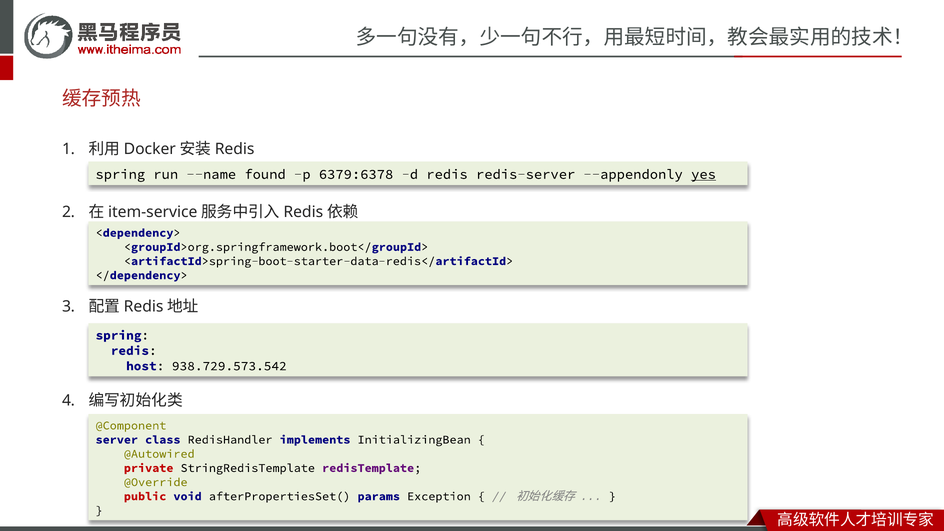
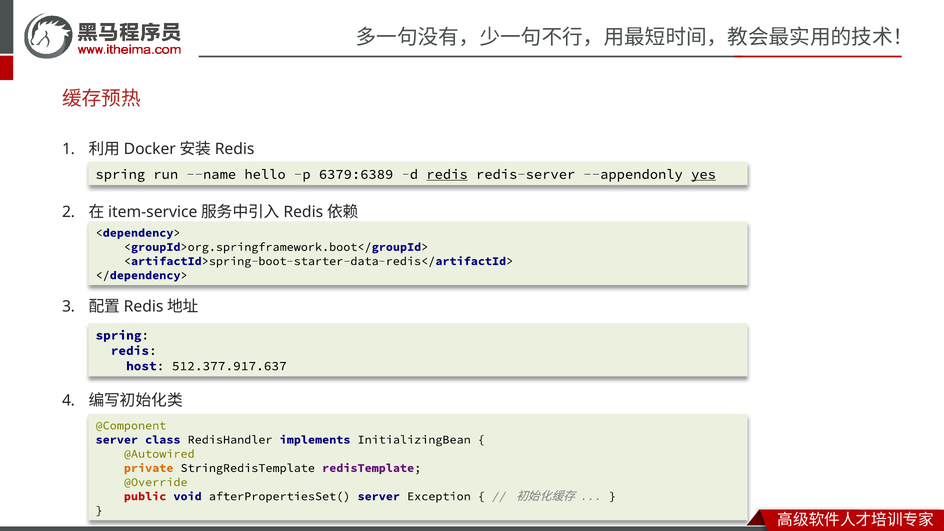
found: found -> hello
6379:6378: 6379:6378 -> 6379:6389
redis at (447, 174) underline: none -> present
938.729.573.542: 938.729.573.542 -> 512.377.917.637
private colour: red -> orange
afterPropertiesSet( params: params -> server
